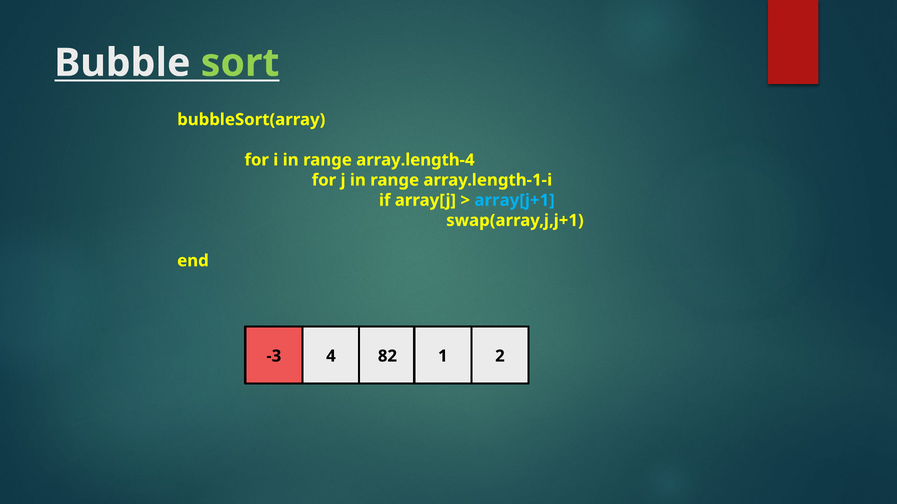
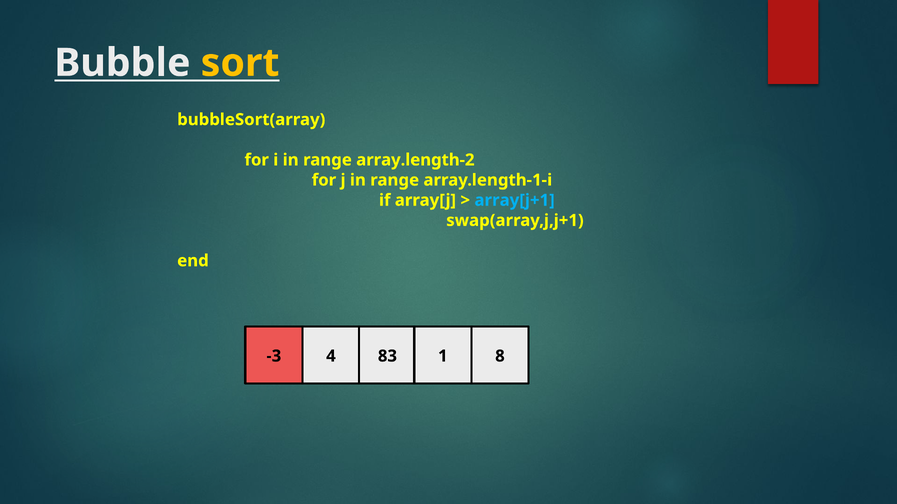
sort colour: light green -> yellow
array.length-4: array.length-4 -> array.length-2
82: 82 -> 83
2: 2 -> 8
